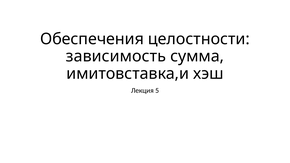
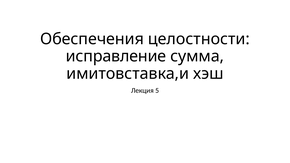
зависимость: зависимость -> исправление
